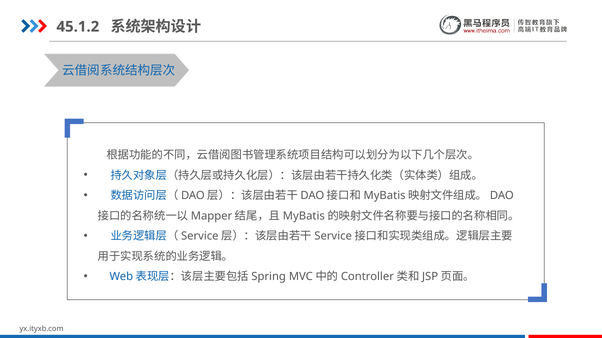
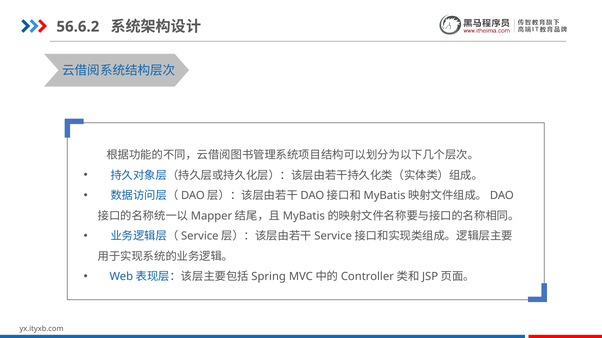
45.1.2: 45.1.2 -> 56.6.2
